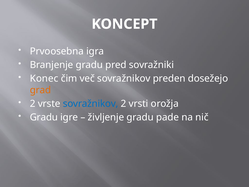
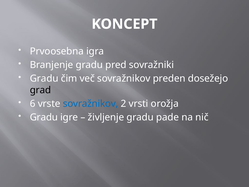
Konec at (44, 78): Konec -> Gradu
grad colour: orange -> black
2 at (33, 104): 2 -> 6
